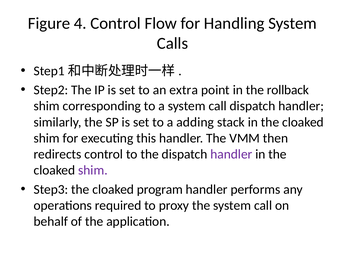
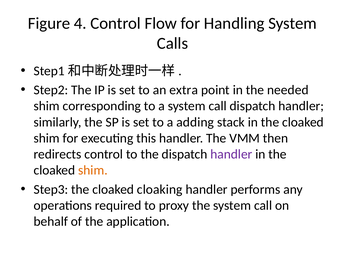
rollback: rollback -> needed
shim at (93, 171) colour: purple -> orange
program: program -> cloaking
